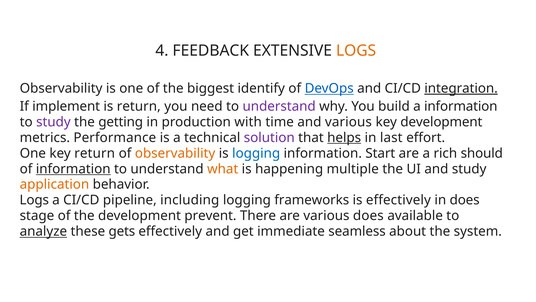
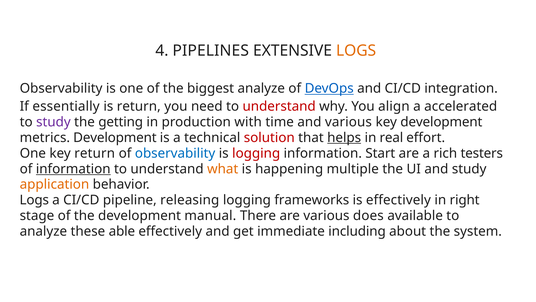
FEEDBACK: FEEDBACK -> PIPELINES
biggest identify: identify -> analyze
integration underline: present -> none
implement: implement -> essentially
understand at (279, 106) colour: purple -> red
build: build -> align
a information: information -> accelerated
metrics Performance: Performance -> Development
solution colour: purple -> red
last: last -> real
observability at (175, 153) colour: orange -> blue
logging at (256, 153) colour: blue -> red
should: should -> testers
including: including -> releasing
in does: does -> right
prevent: prevent -> manual
analyze at (43, 231) underline: present -> none
gets: gets -> able
seamless: seamless -> including
